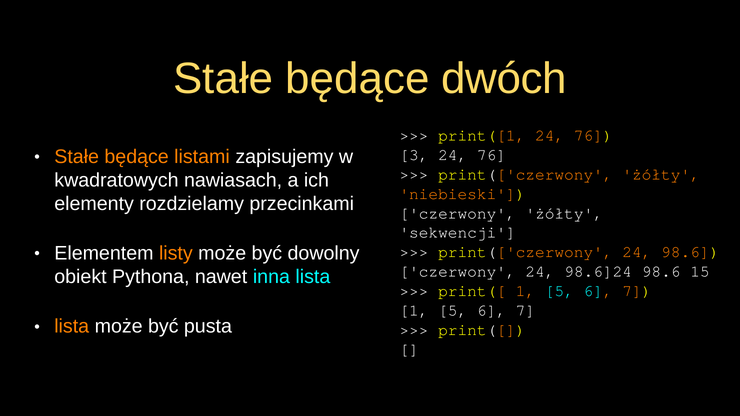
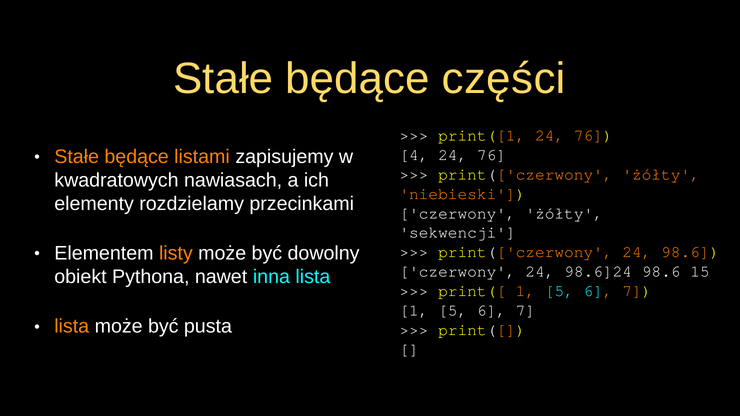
dwóch: dwóch -> części
3: 3 -> 4
